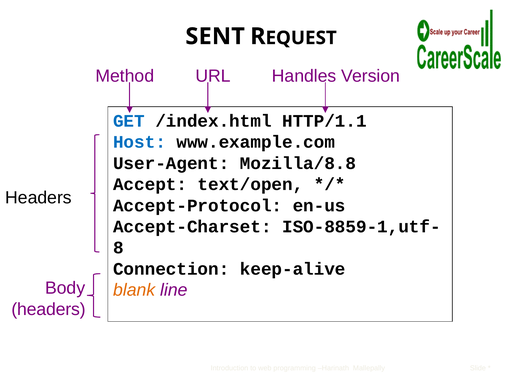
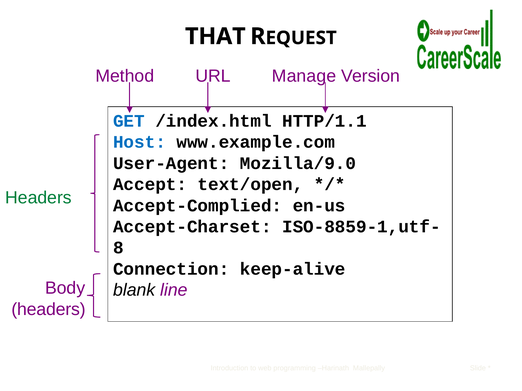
SENT: SENT -> THAT
Handles: Handles -> Manage
Mozilla/8.8: Mozilla/8.8 -> Mozilla/9.0
Headers at (38, 198) colour: black -> green
Accept-Protocol: Accept-Protocol -> Accept-Complied
blank colour: orange -> black
